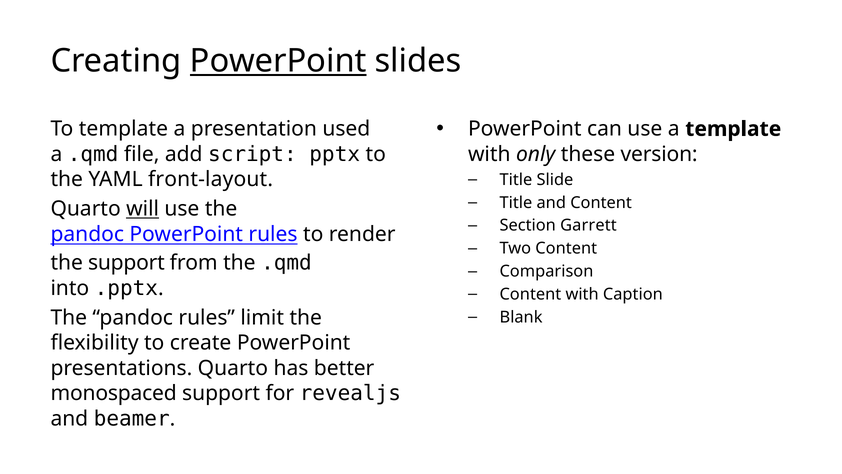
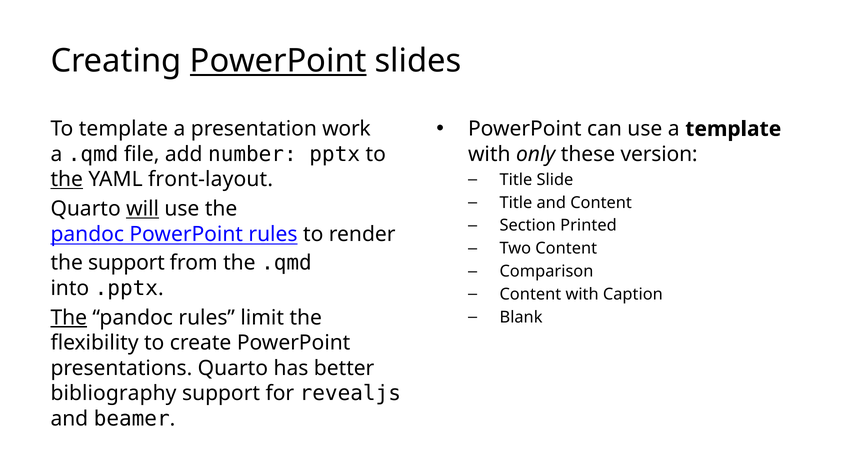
used: used -> work
script: script -> number
the at (67, 179) underline: none -> present
Garrett: Garrett -> Printed
The at (69, 317) underline: none -> present
monospaced: monospaced -> bibliography
